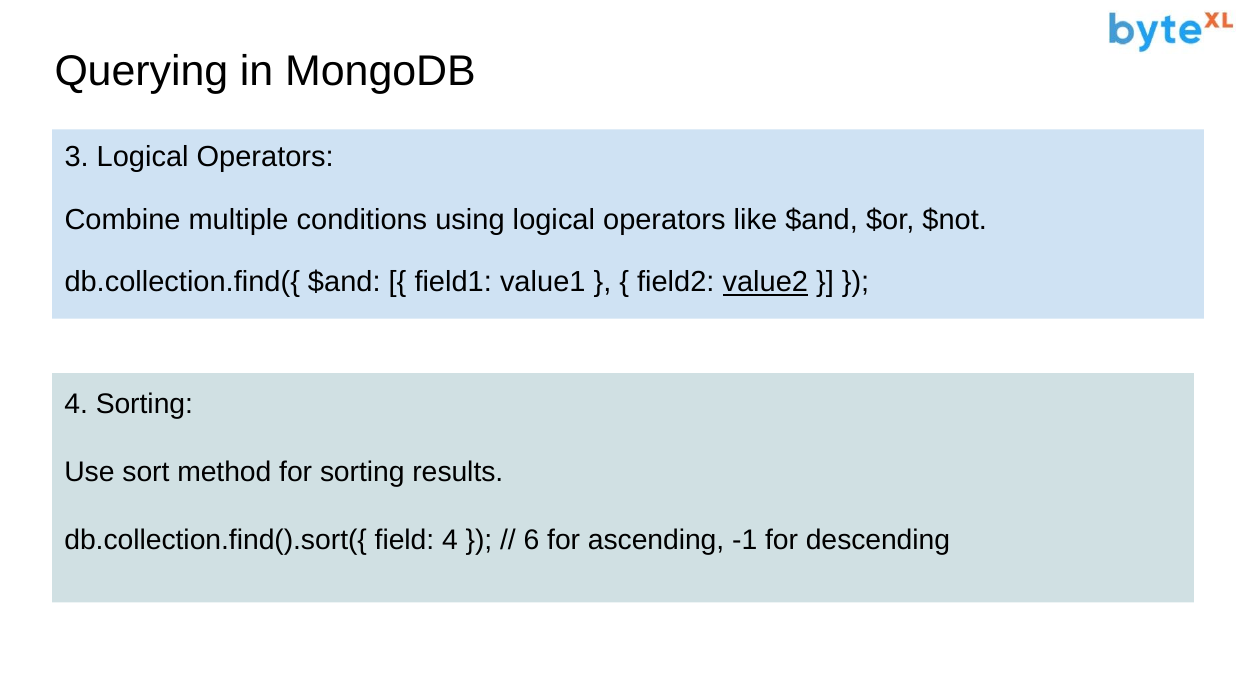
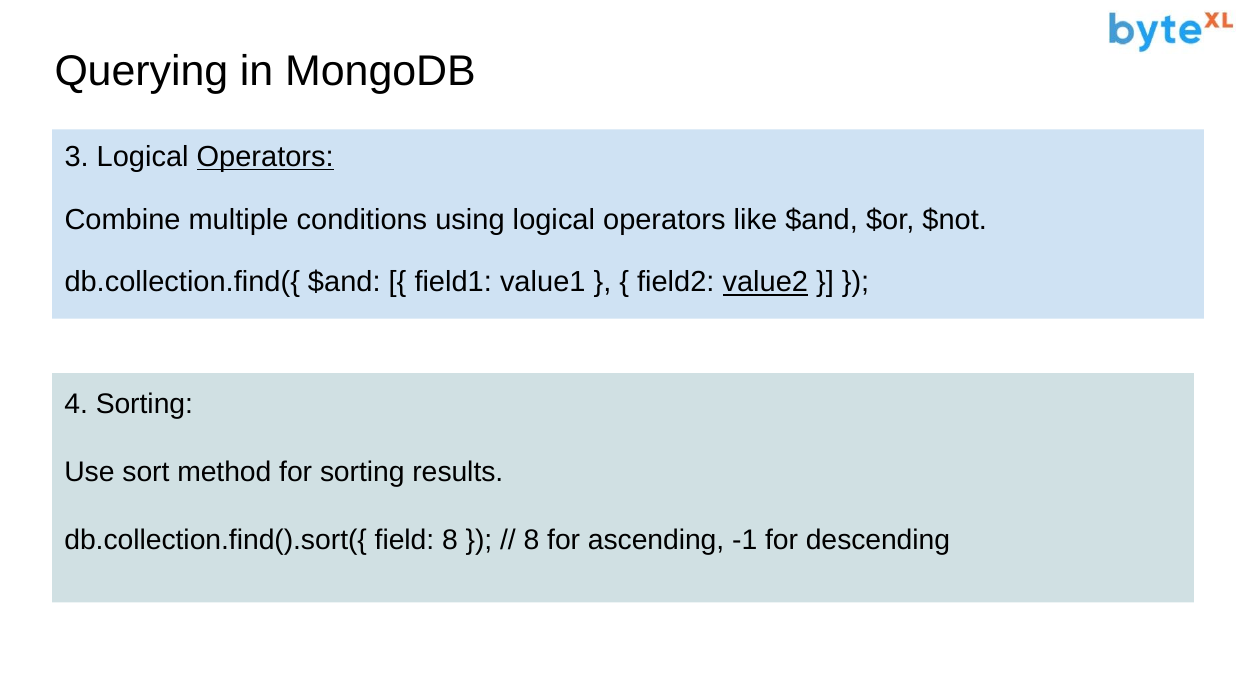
Operators at (265, 157) underline: none -> present
field 4: 4 -> 8
6 at (532, 540): 6 -> 8
